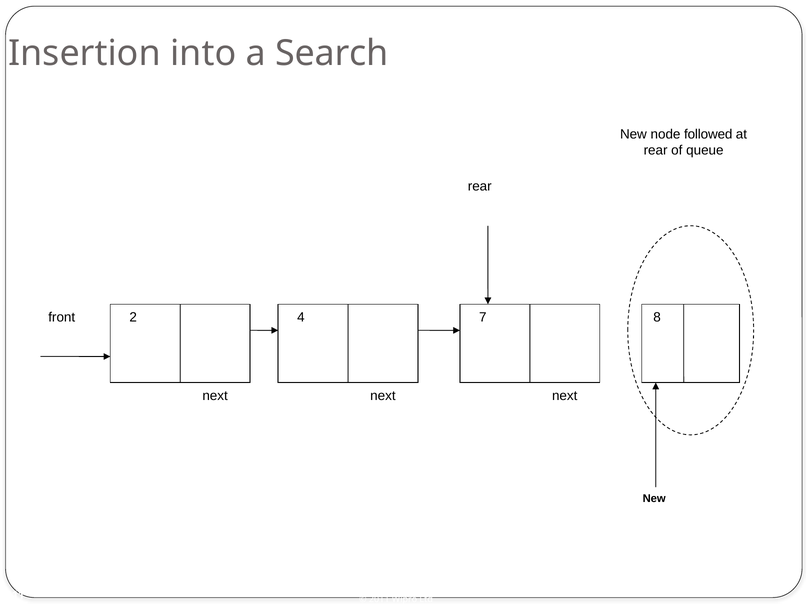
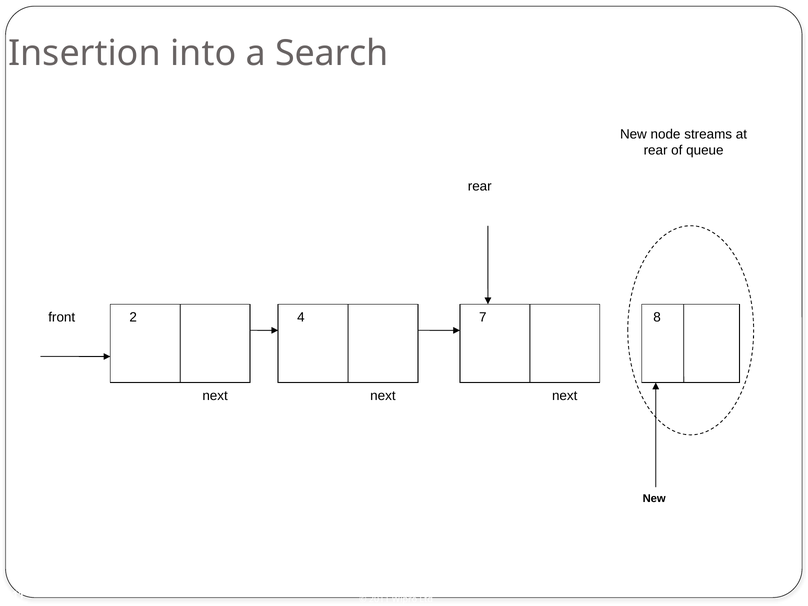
followed: followed -> streams
